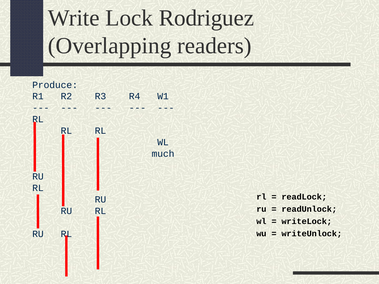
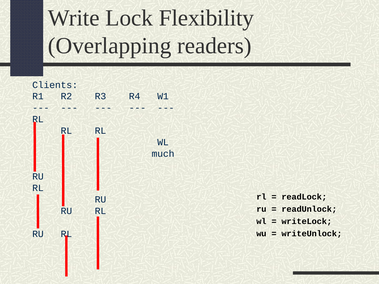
Rodriguez: Rodriguez -> Flexibility
Produce: Produce -> Clients
